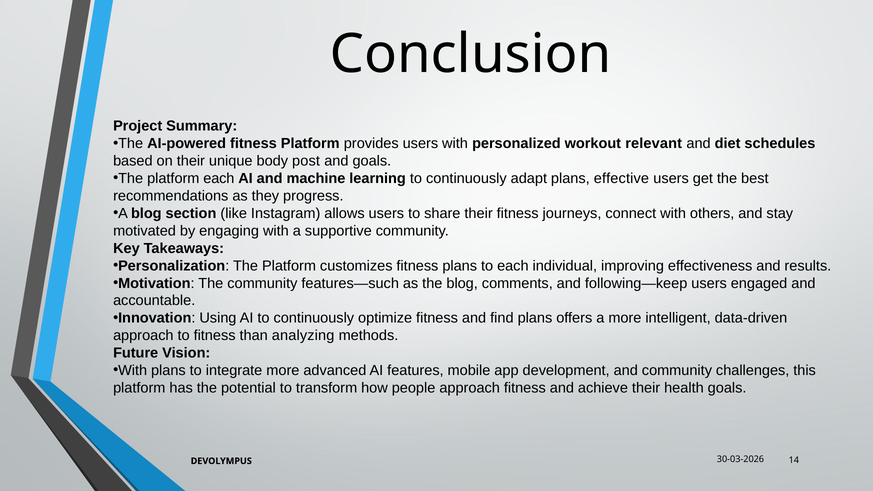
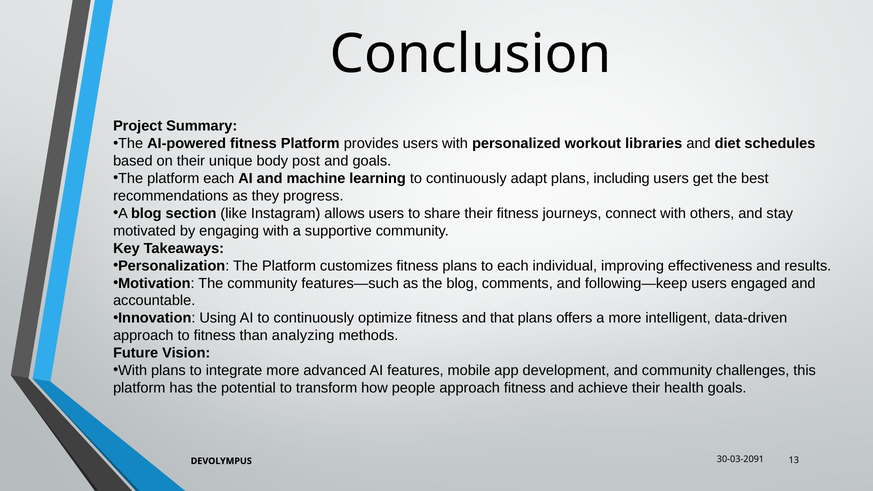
relevant: relevant -> libraries
effective: effective -> including
find: find -> that
30-03-2026: 30-03-2026 -> 30-03-2091
14: 14 -> 13
